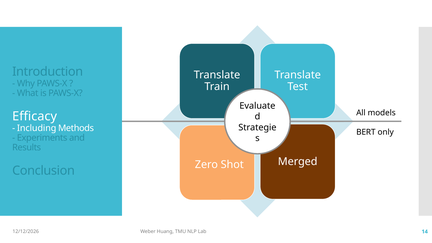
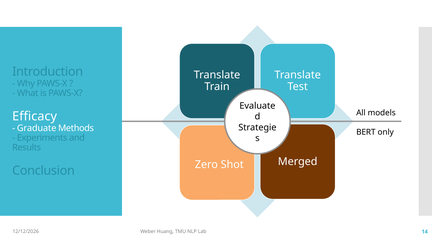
Including: Including -> Graduate
